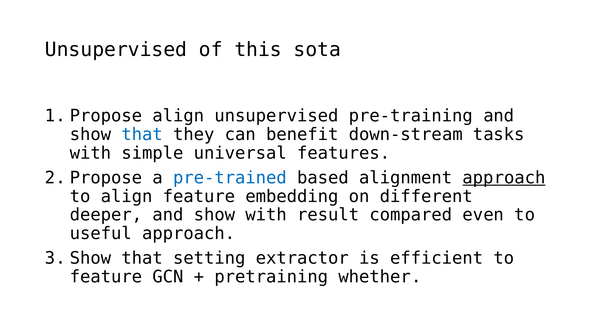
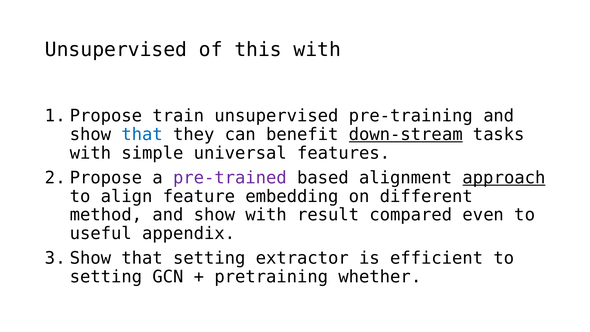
this sota: sota -> with
align at (178, 116): align -> train
down-stream underline: none -> present
pre-trained colour: blue -> purple
deeper: deeper -> method
useful approach: approach -> appendix
feature at (106, 277): feature -> setting
